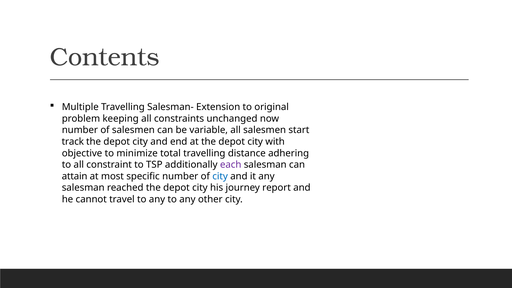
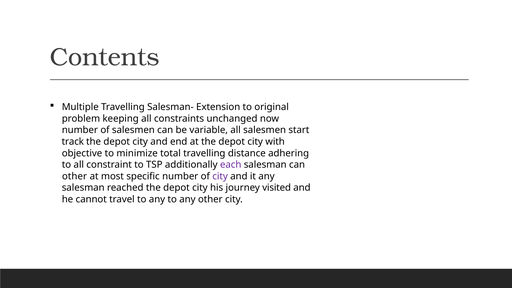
attain at (75, 176): attain -> other
city at (220, 176) colour: blue -> purple
report: report -> visited
